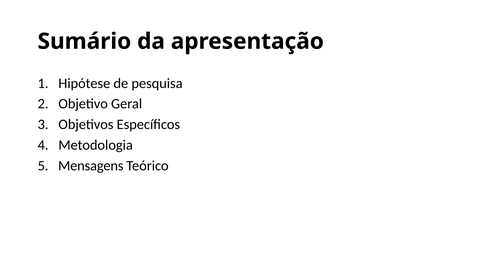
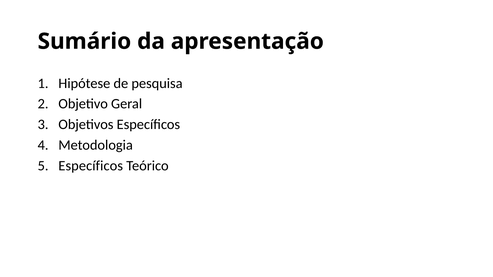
Mensagens at (91, 166): Mensagens -> Específicos
